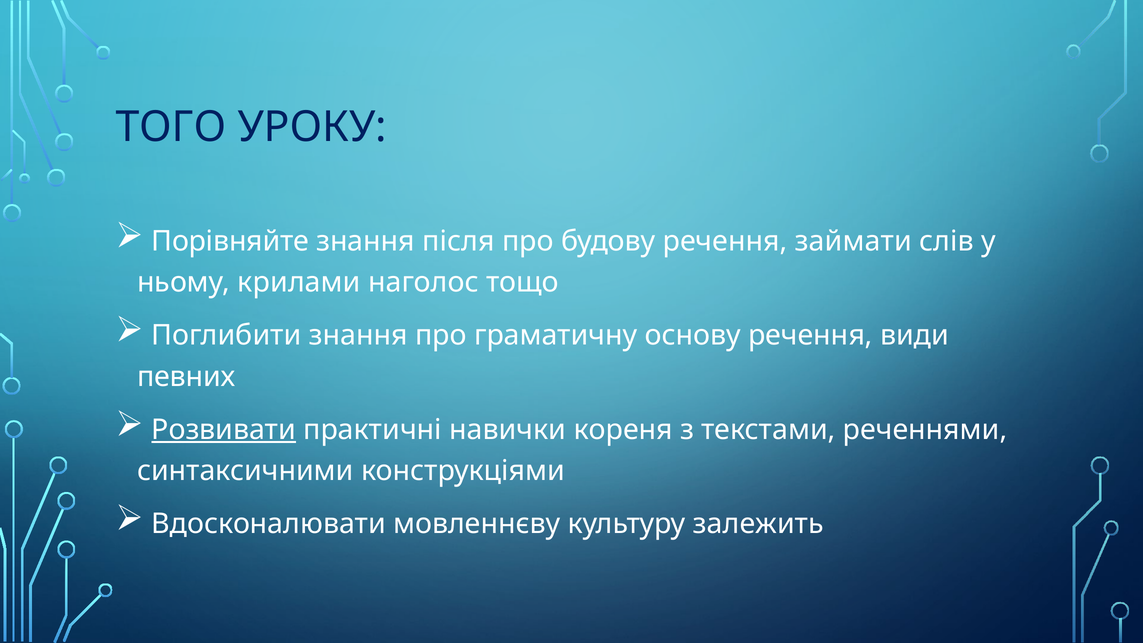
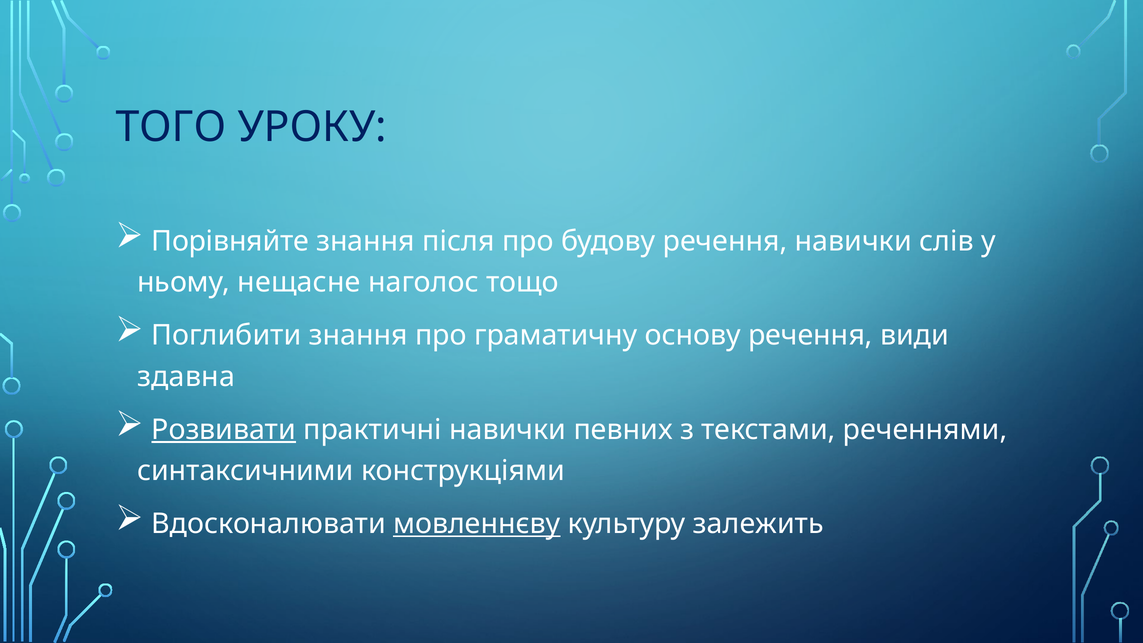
речення займати: займати -> навички
крилами: крилами -> нещасне
певних: певних -> здавна
кореня: кореня -> певних
мовленнєву underline: none -> present
